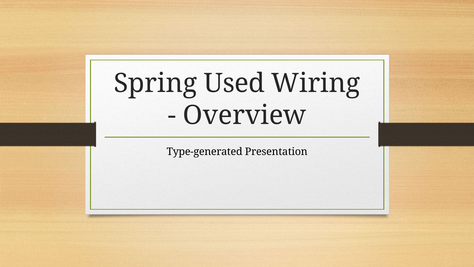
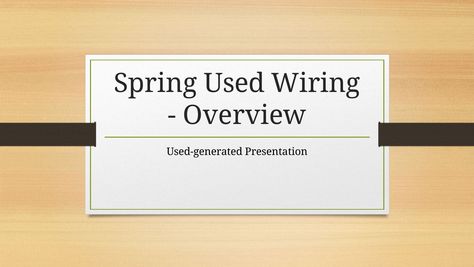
Type-generated: Type-generated -> Used-generated
